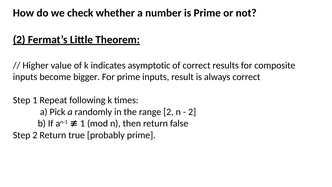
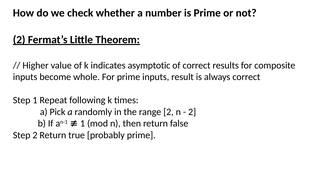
bigger: bigger -> whole
